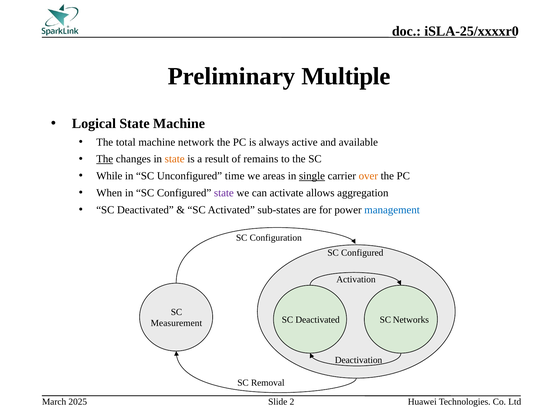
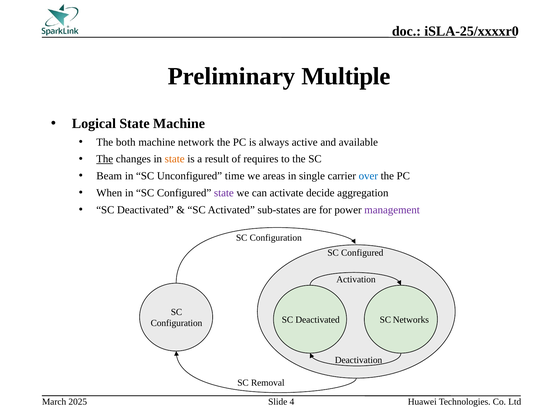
total: total -> both
remains: remains -> requires
While: While -> Beam
single underline: present -> none
over colour: orange -> blue
allows: allows -> decide
management colour: blue -> purple
Measurement at (176, 323): Measurement -> Configuration
2: 2 -> 4
